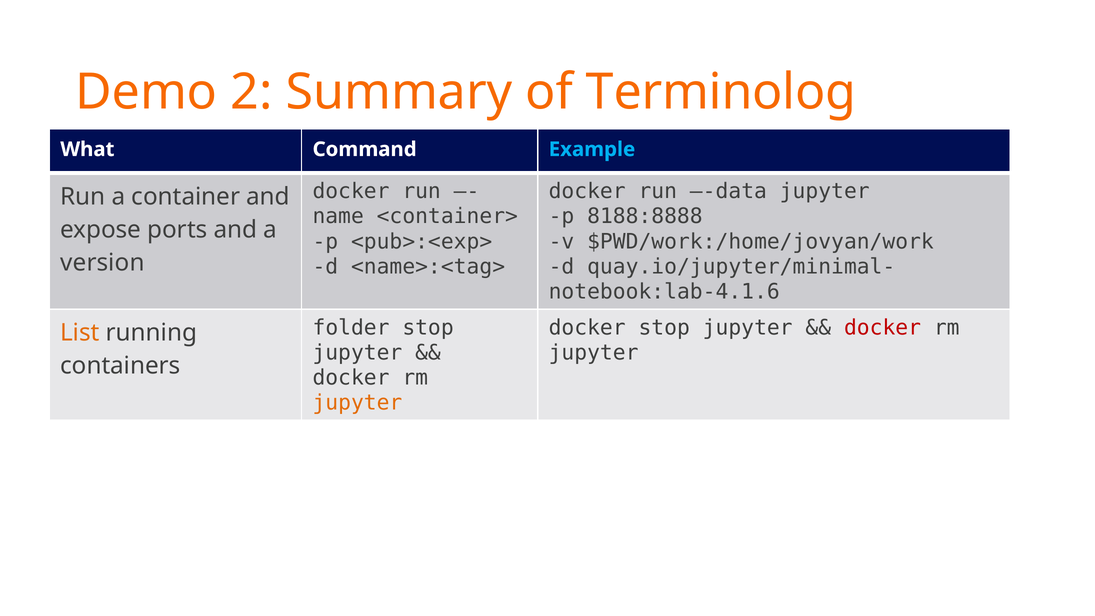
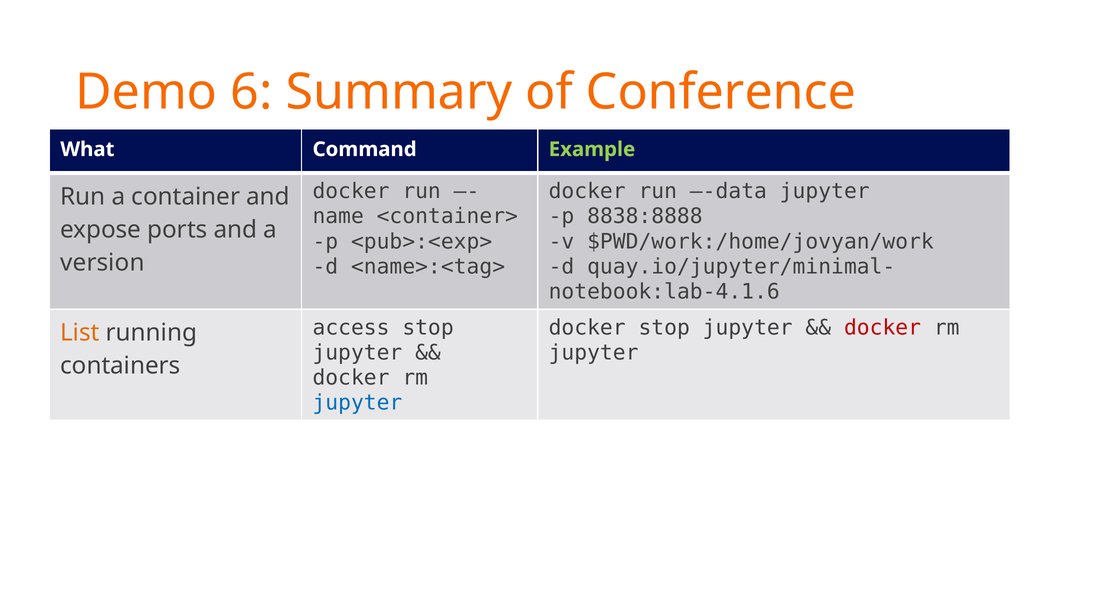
2: 2 -> 6
Terminolog: Terminolog -> Conference
Example colour: light blue -> light green
8188:8888: 8188:8888 -> 8838:8888
folder: folder -> access
jupyter at (357, 402) colour: orange -> blue
